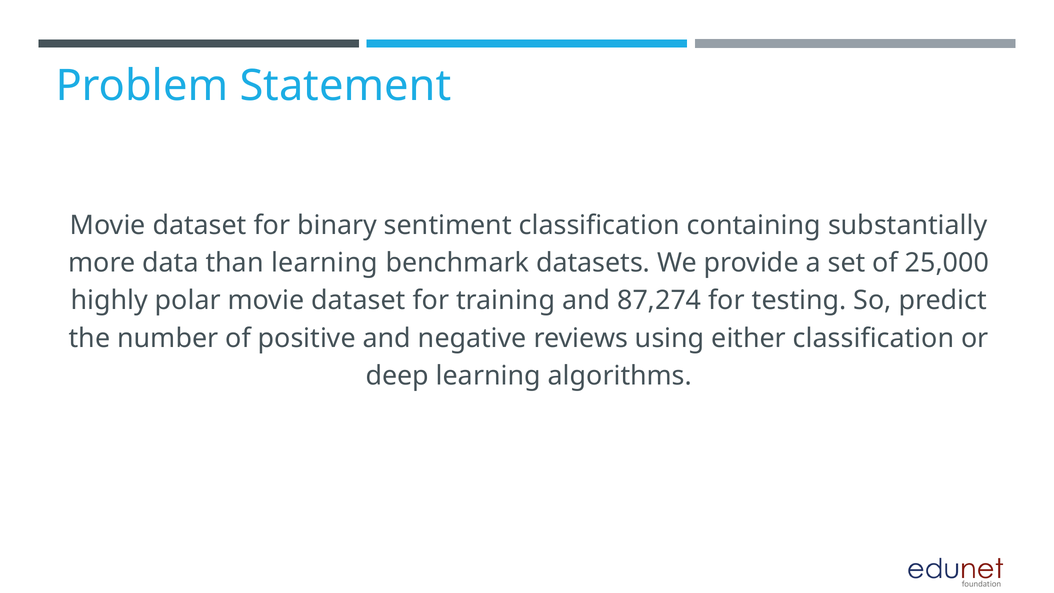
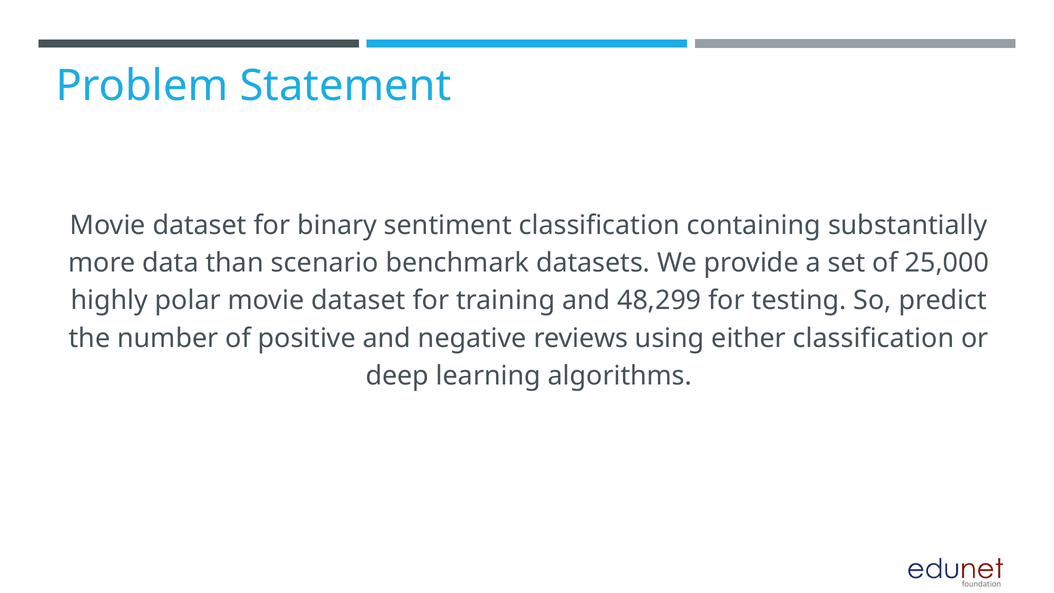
than learning: learning -> scenario
87,274: 87,274 -> 48,299
